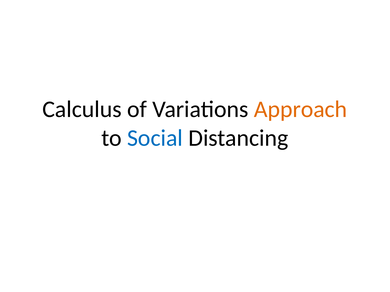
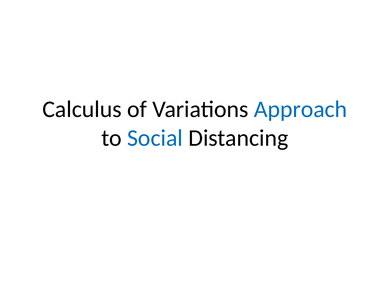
Approach colour: orange -> blue
